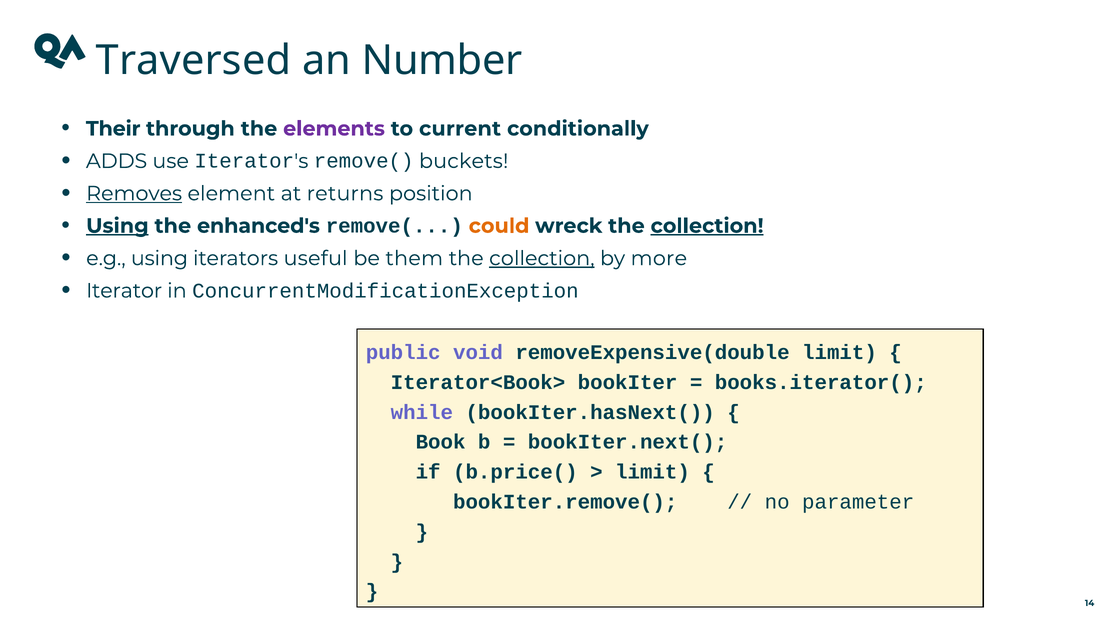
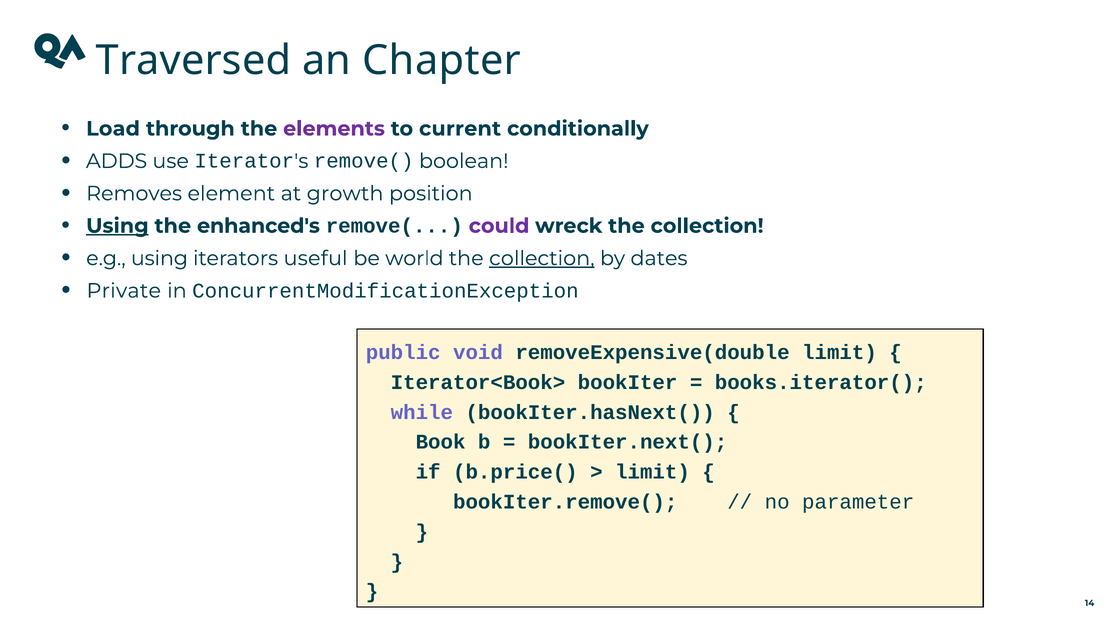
Number: Number -> Chapter
Their: Their -> Load
buckets: buckets -> boolean
Removes underline: present -> none
returns: returns -> growth
could colour: orange -> purple
collection at (707, 226) underline: present -> none
them: them -> world
more: more -> dates
Iterator at (124, 291): Iterator -> Private
